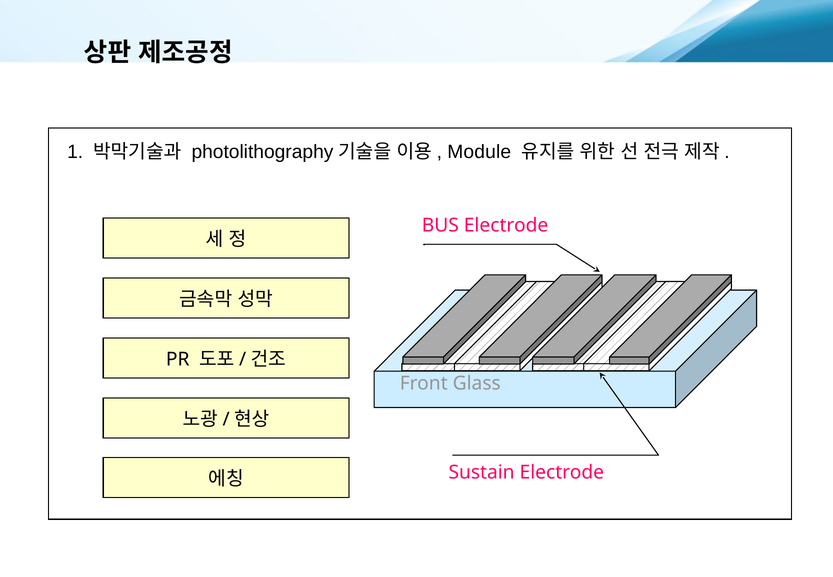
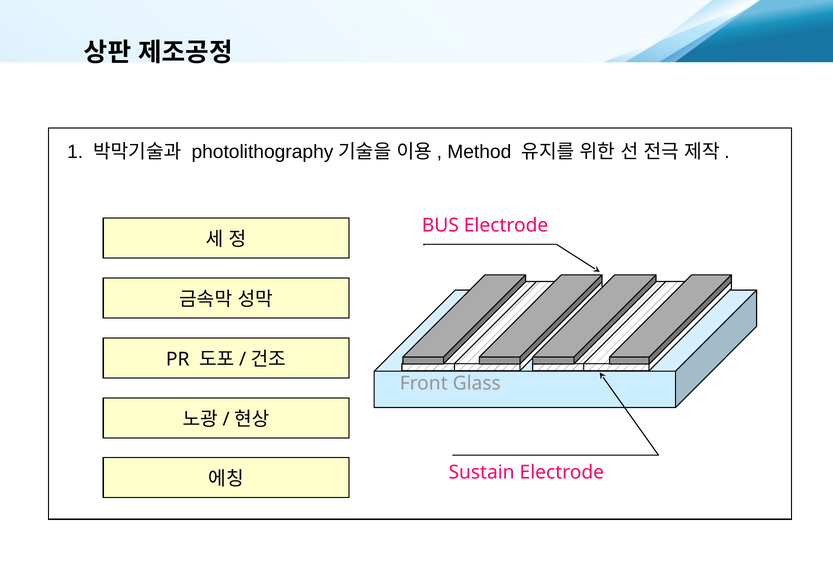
Module: Module -> Method
